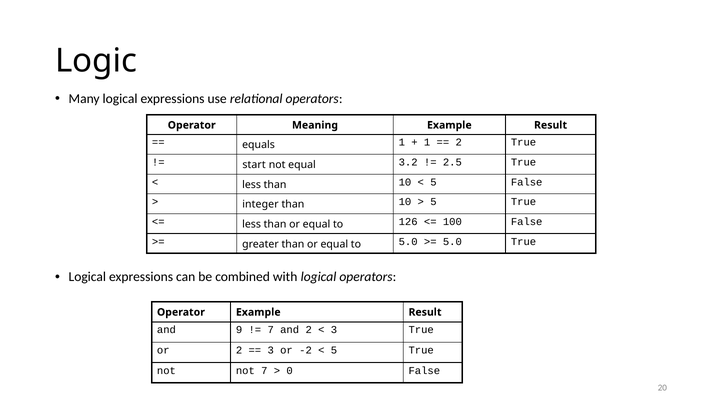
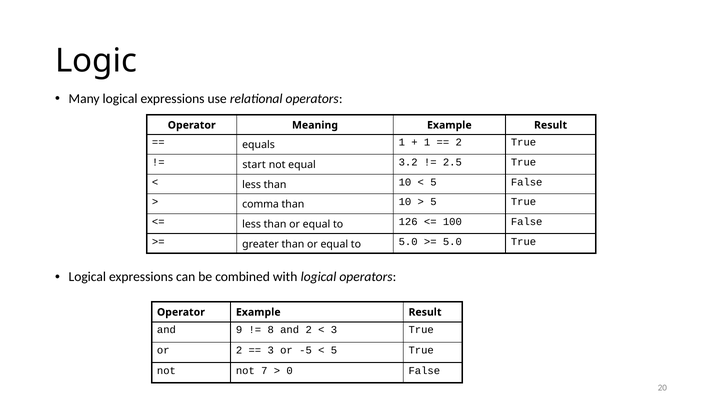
integer: integer -> comma
7 at (271, 330): 7 -> 8
-2: -2 -> -5
